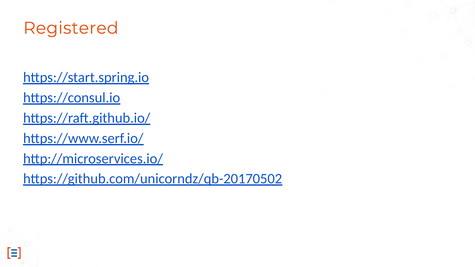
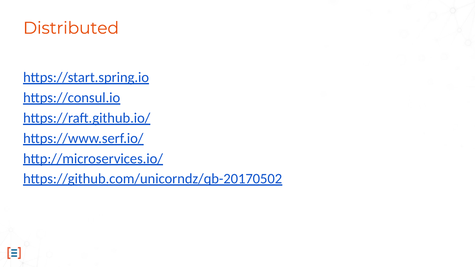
Registered: Registered -> Distributed
